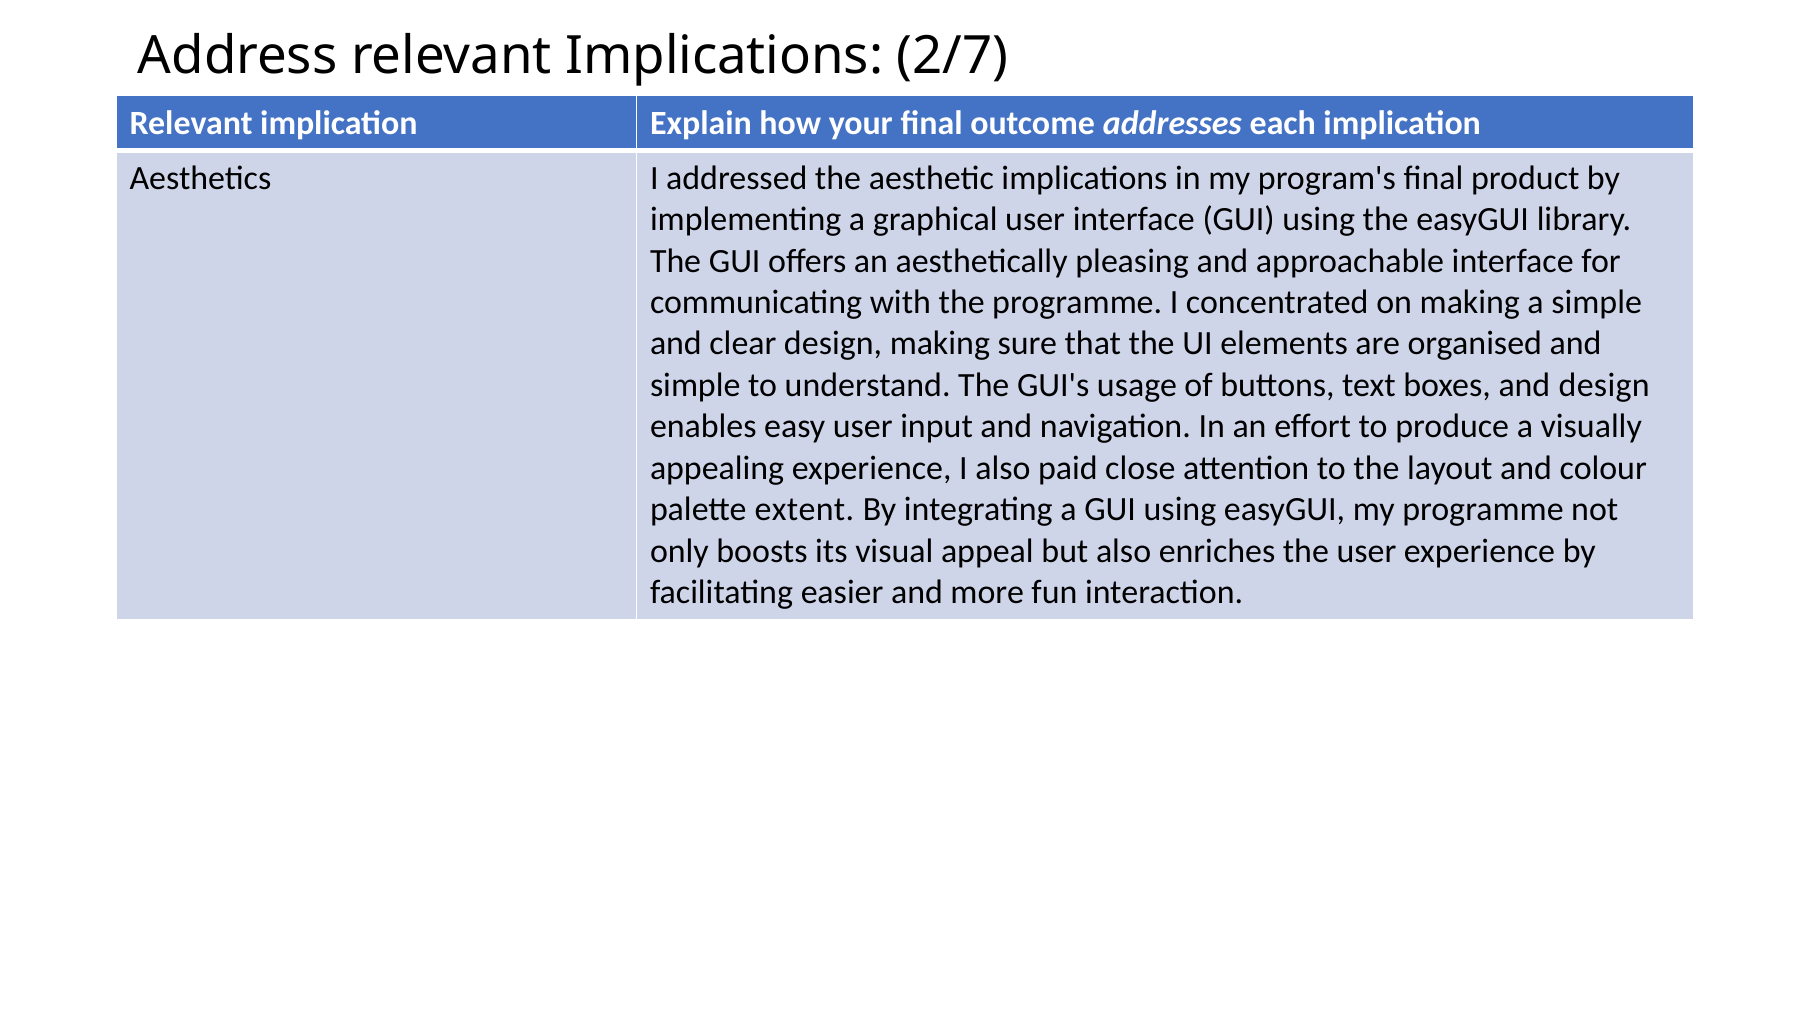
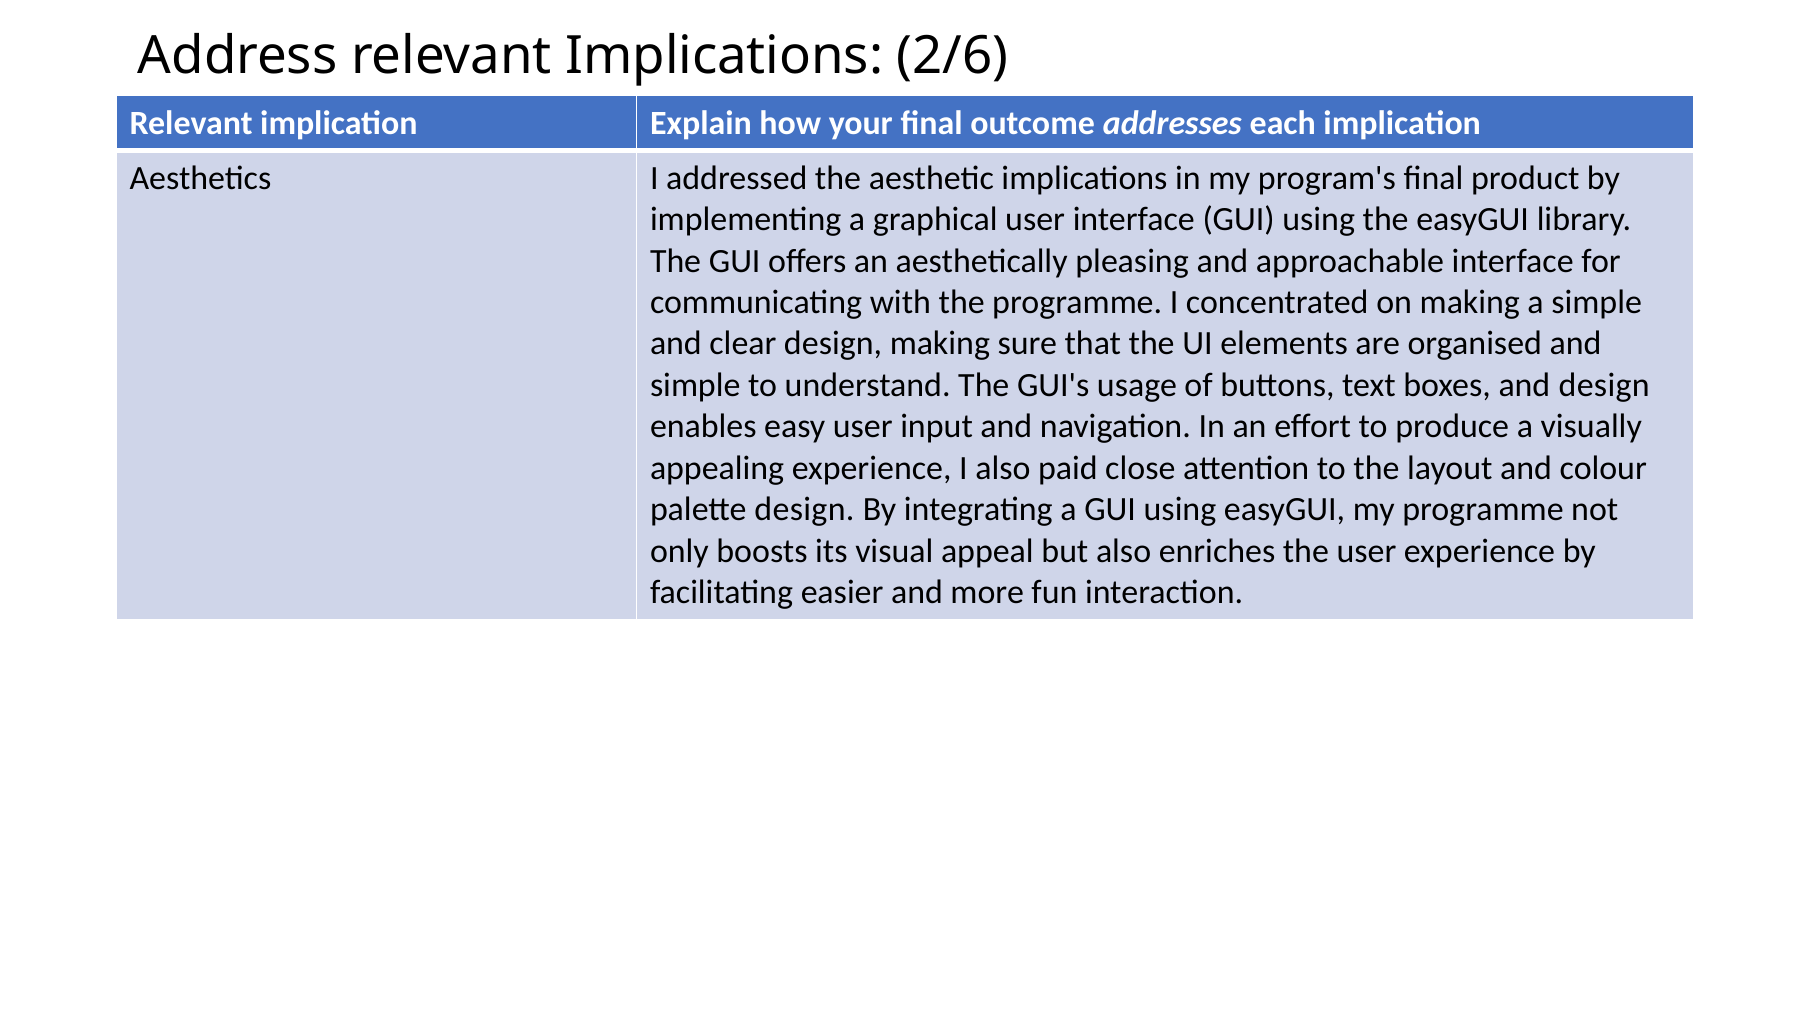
2/7: 2/7 -> 2/6
palette extent: extent -> design
